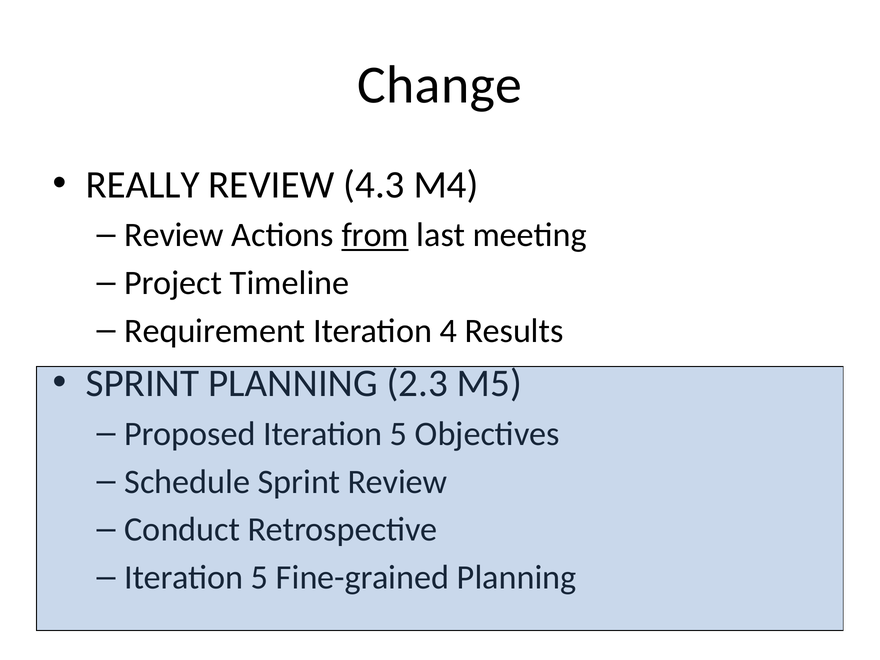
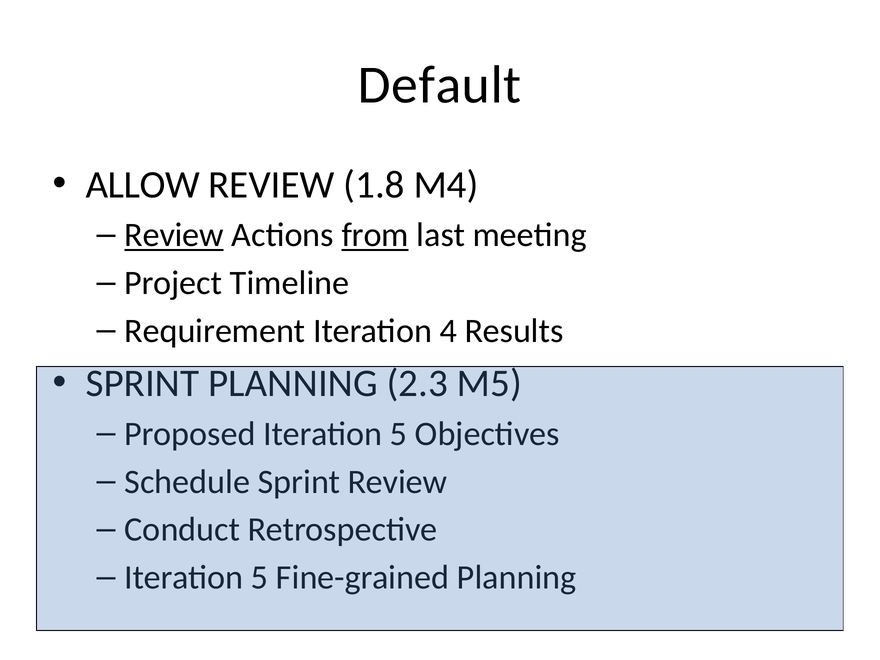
Change: Change -> Default
REALLY: REALLY -> ALLOW
4.3: 4.3 -> 1.8
Review at (174, 235) underline: none -> present
